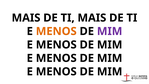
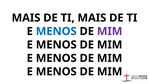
MENOS at (56, 31) colour: orange -> blue
